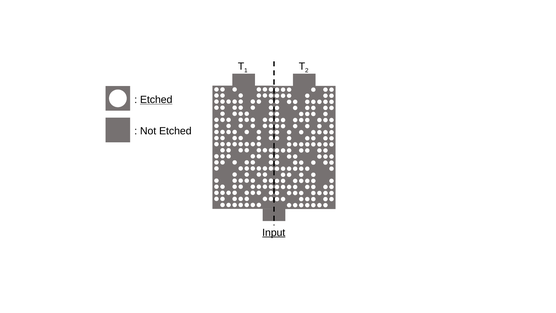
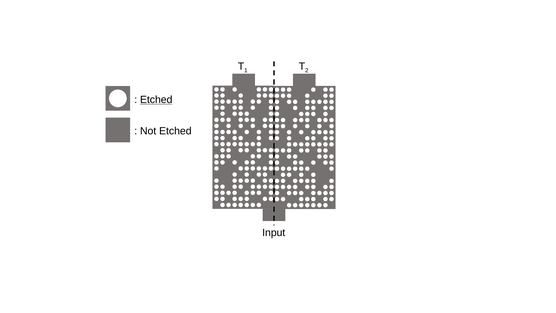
Input underline: present -> none
